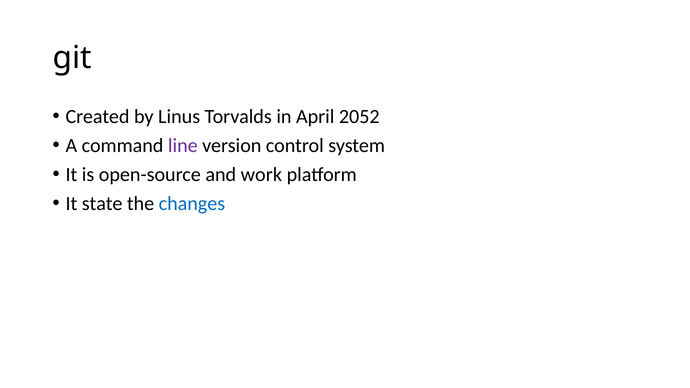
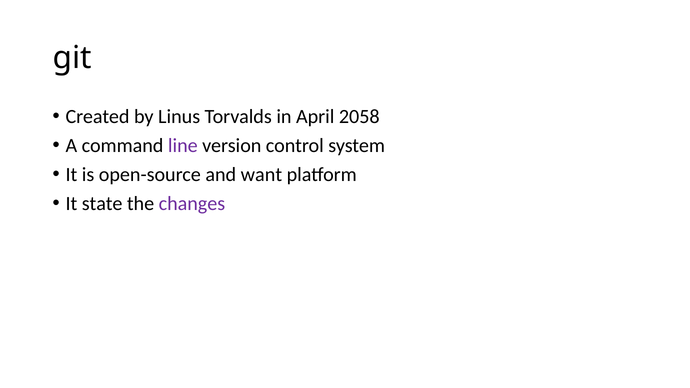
2052: 2052 -> 2058
work: work -> want
changes colour: blue -> purple
